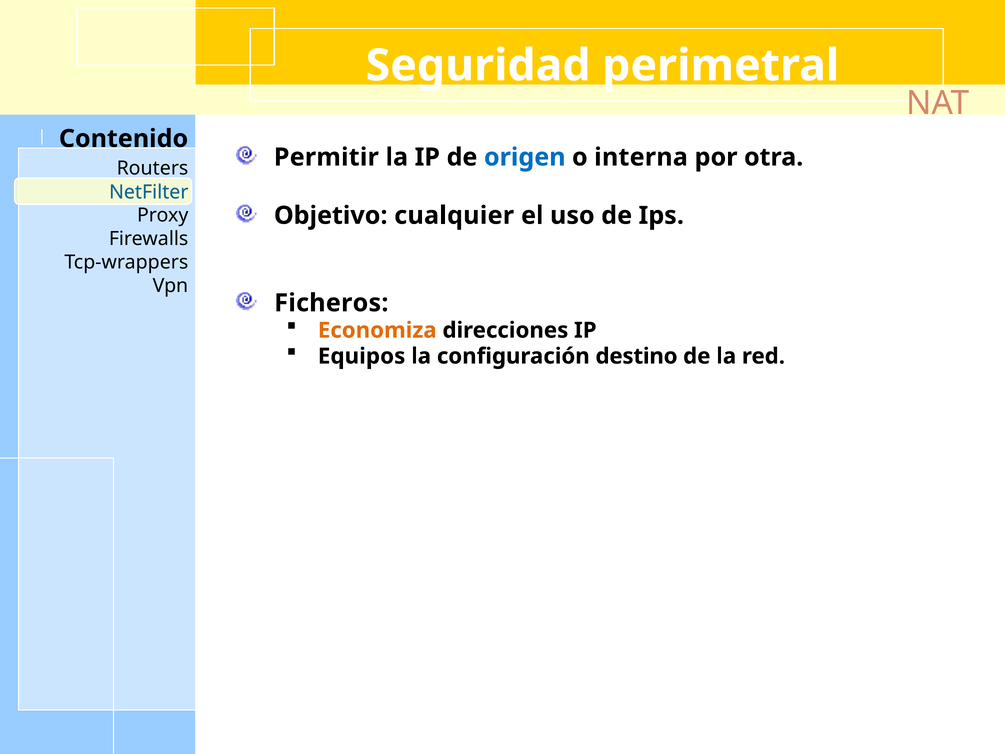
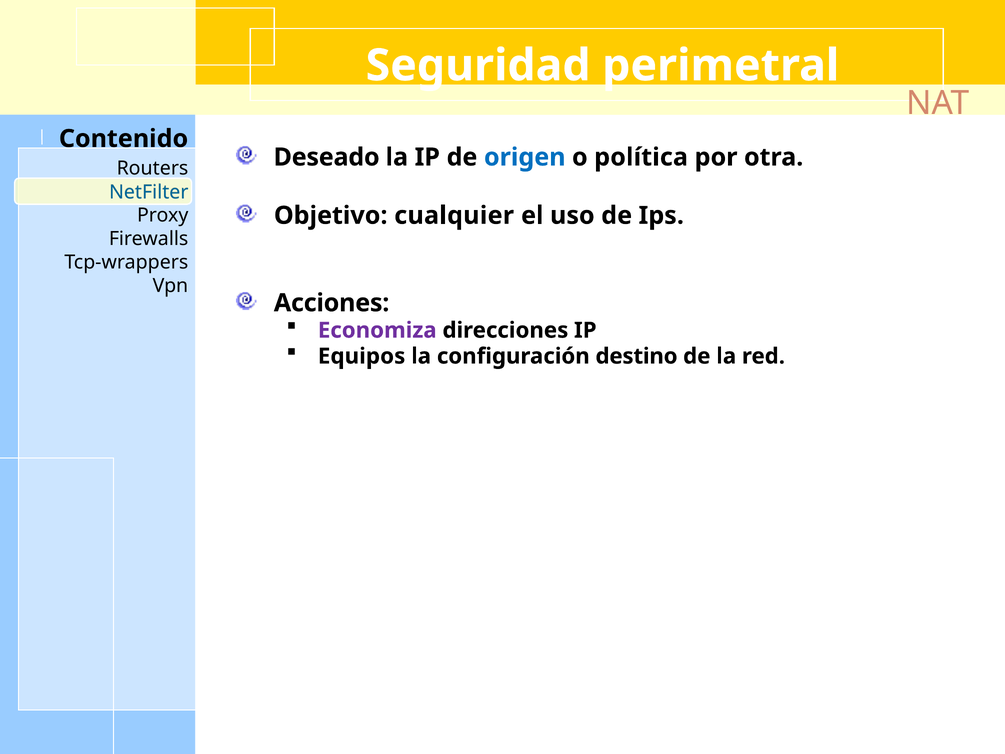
Permitir: Permitir -> Deseado
interna: interna -> política
Ficheros: Ficheros -> Acciones
Economiza colour: orange -> purple
